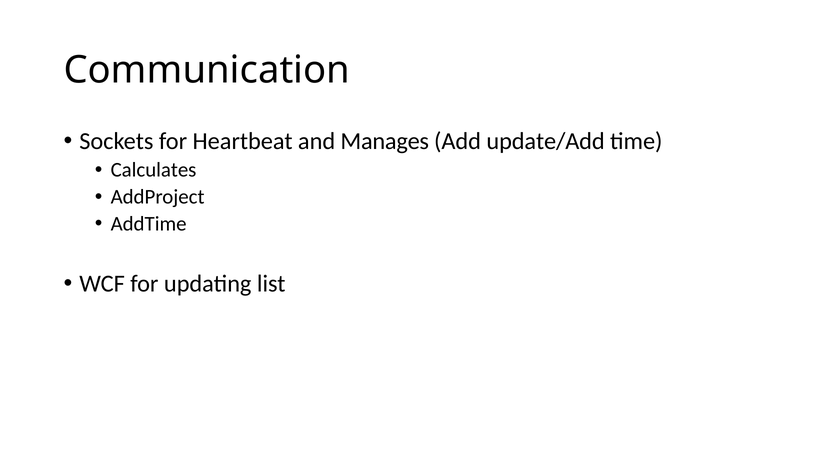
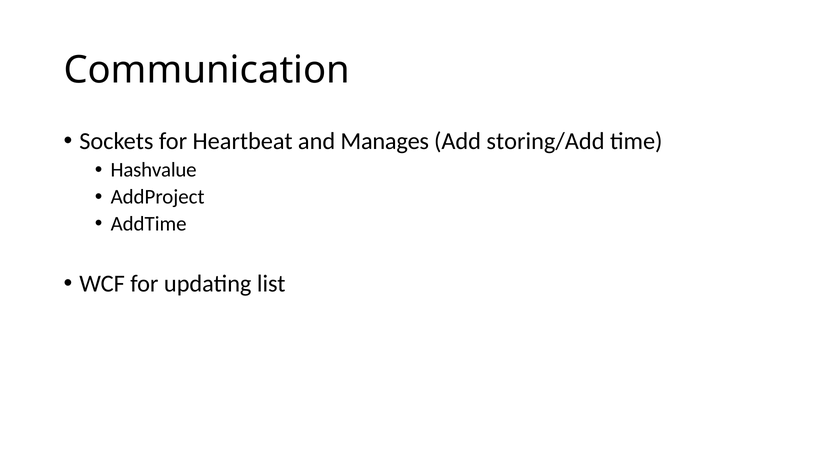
update/Add: update/Add -> storing/Add
Calculates: Calculates -> Hashvalue
